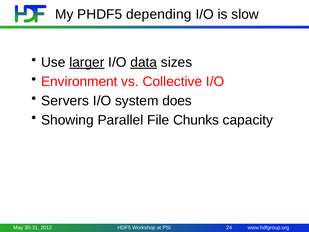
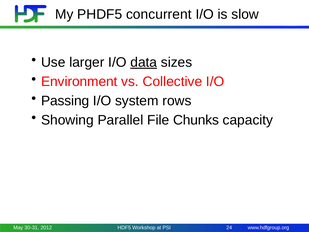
depending: depending -> concurrent
larger underline: present -> none
Servers: Servers -> Passing
does: does -> rows
